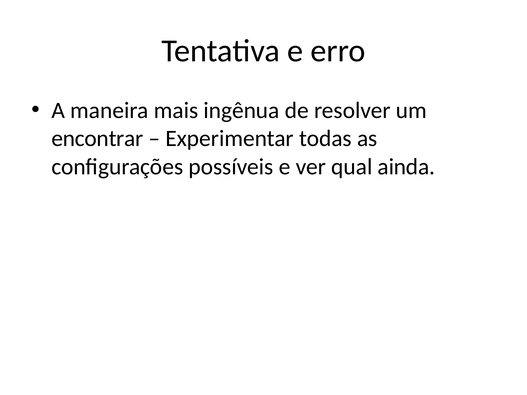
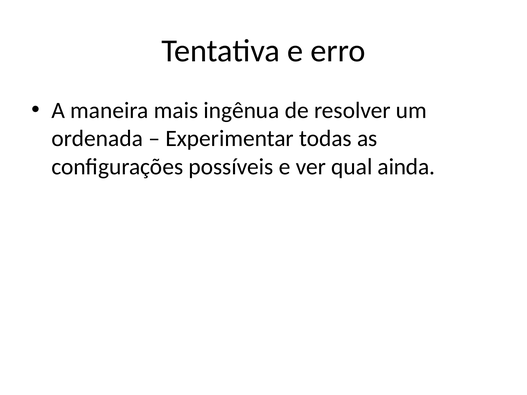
encontrar: encontrar -> ordenada
